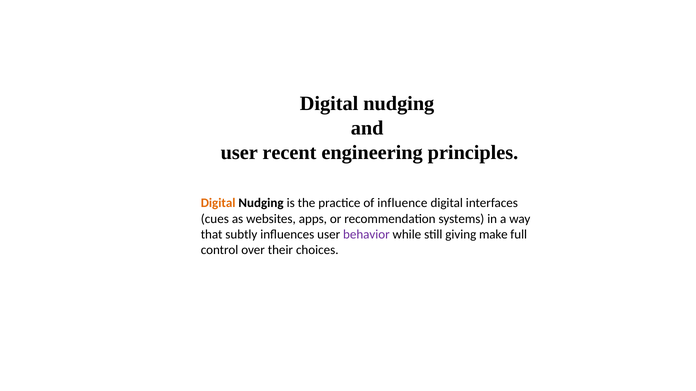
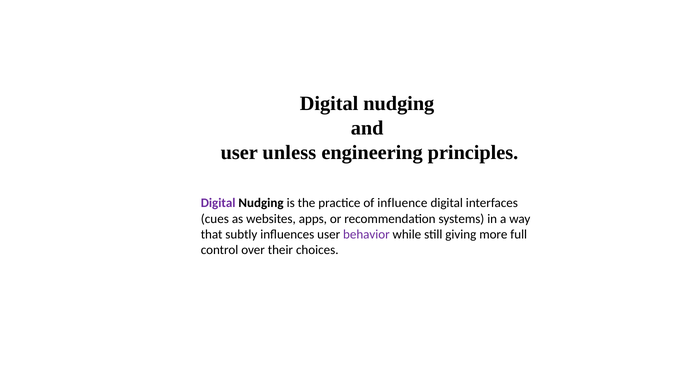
recent: recent -> unless
Digital at (218, 203) colour: orange -> purple
make: make -> more
